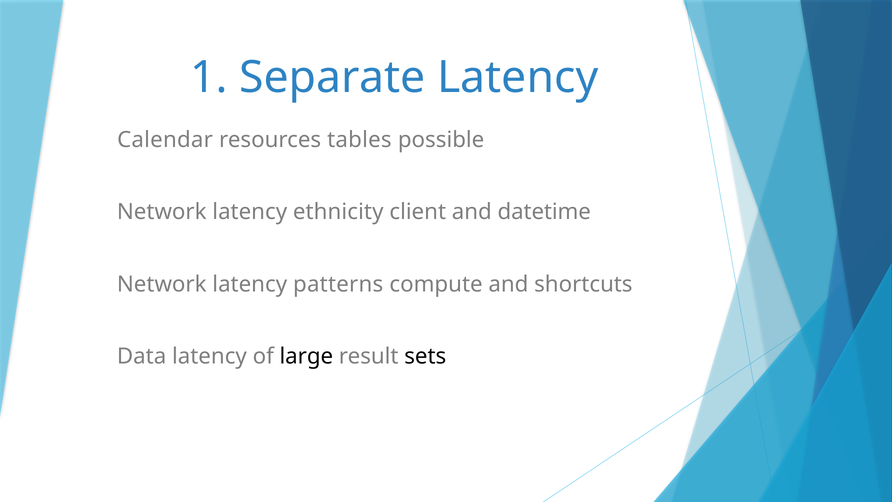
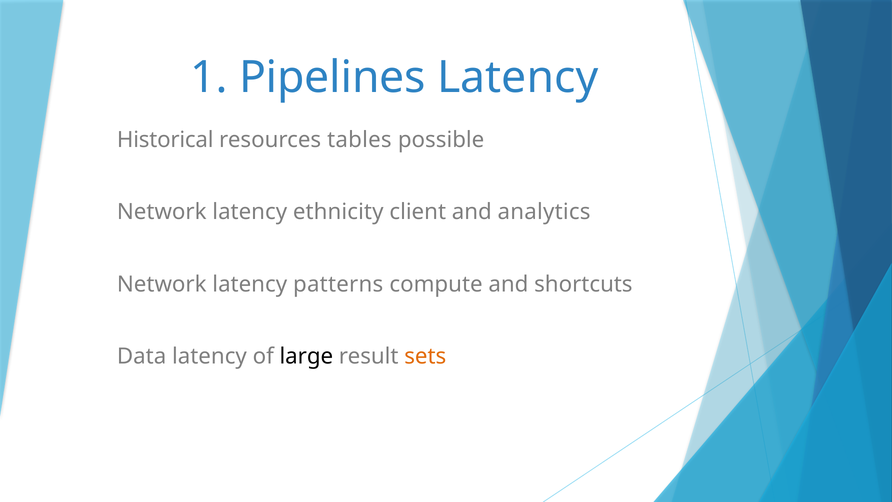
Separate: Separate -> Pipelines
Calendar: Calendar -> Historical
datetime: datetime -> analytics
sets colour: black -> orange
